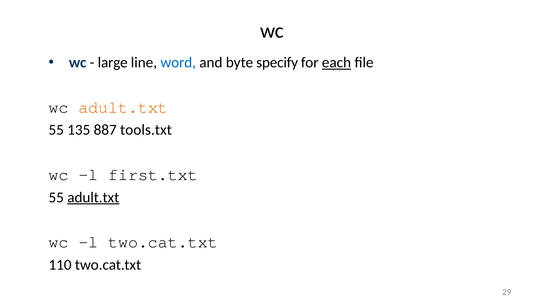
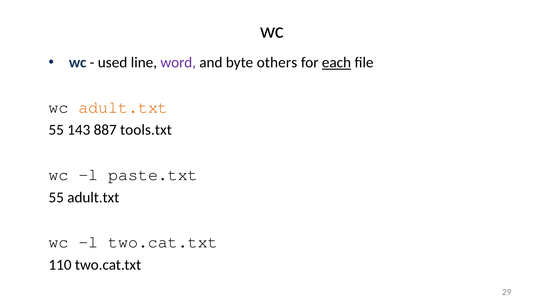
large: large -> used
word colour: blue -> purple
specify: specify -> others
135: 135 -> 143
first.txt: first.txt -> paste.txt
adult.txt at (93, 197) underline: present -> none
